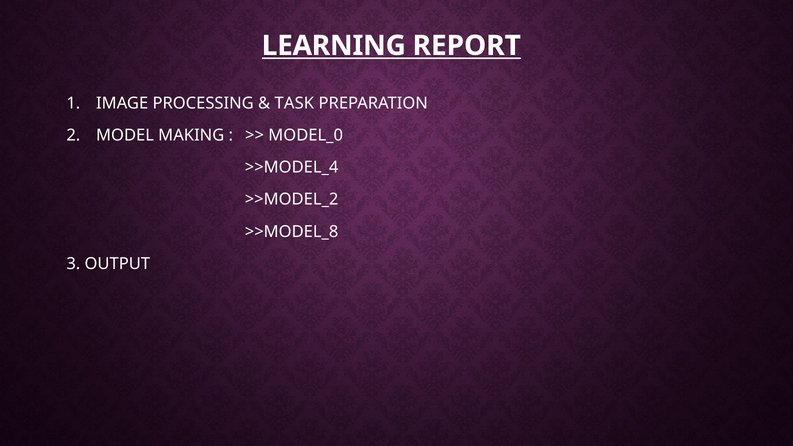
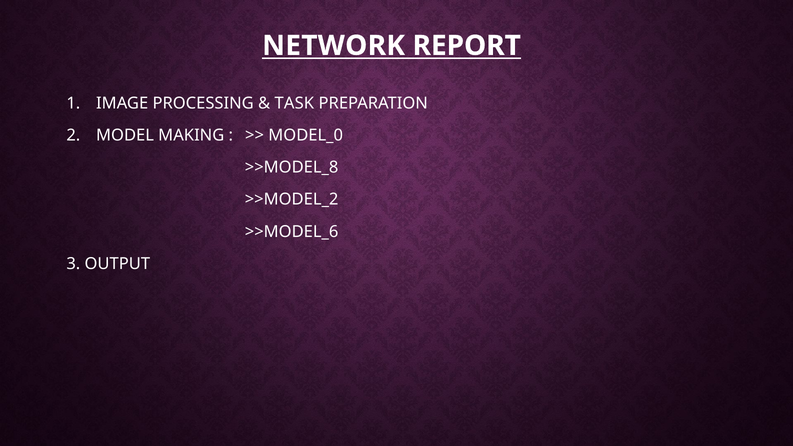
LEARNING: LEARNING -> NETWORK
>>MODEL_4: >>MODEL_4 -> >>MODEL_8
>>MODEL_8: >>MODEL_8 -> >>MODEL_6
